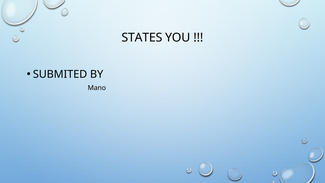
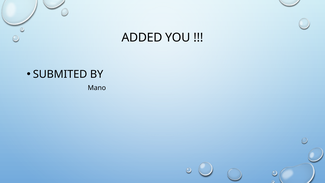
STATES: STATES -> ADDED
